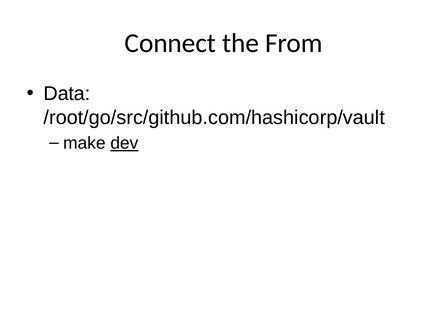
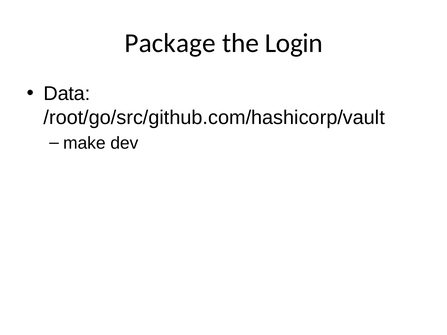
Connect: Connect -> Package
From: From -> Login
dev underline: present -> none
